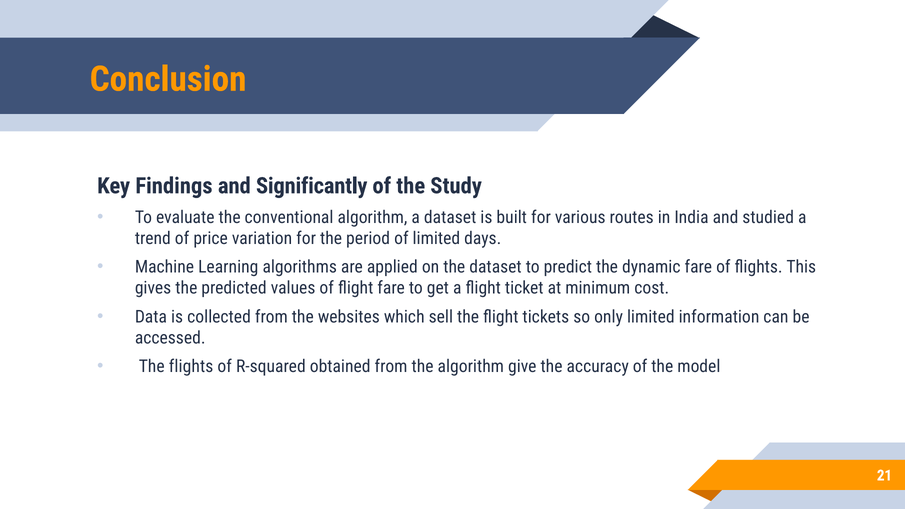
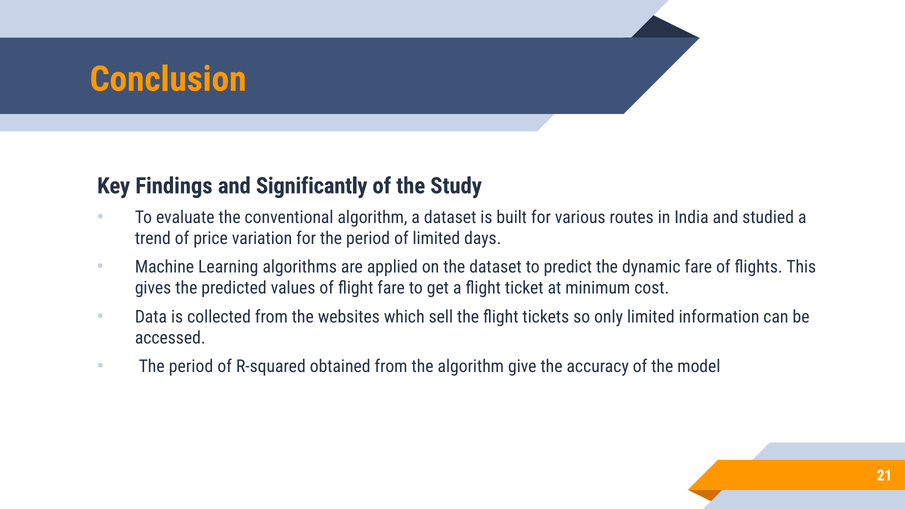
flights at (191, 367): flights -> period
